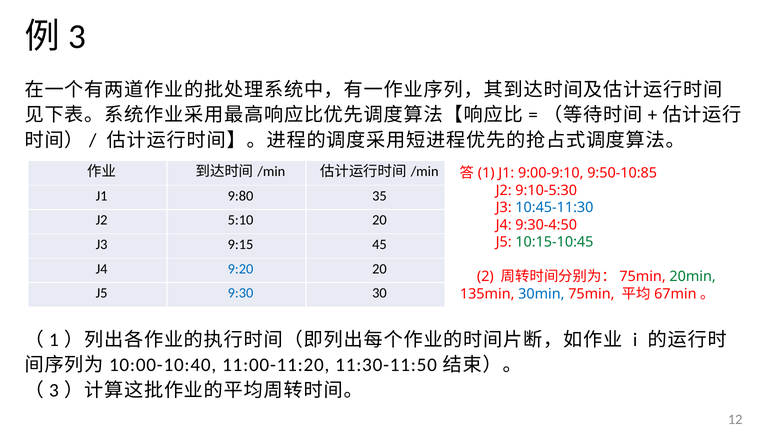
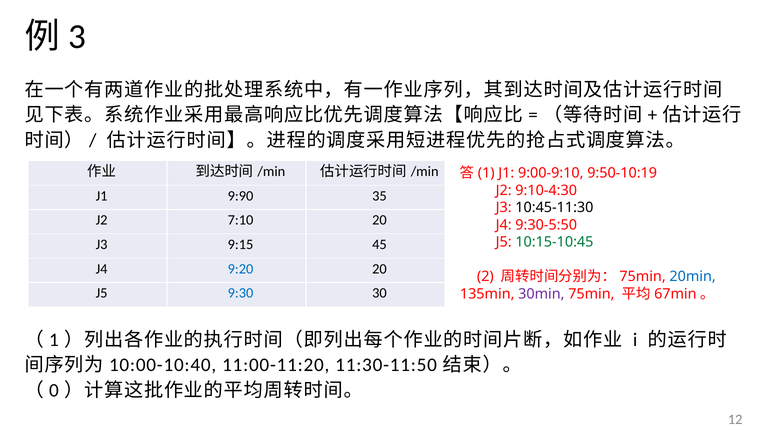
9:50-10:85: 9:50-10:85 -> 9:50-10:19
9:10-5:30: 9:10-5:30 -> 9:10-4:30
9:80: 9:80 -> 9:90
10:45-11:30 colour: blue -> black
5:10: 5:10 -> 7:10
9:30-4:50: 9:30-4:50 -> 9:30-5:50
20min colour: green -> blue
30min colour: blue -> purple
3: 3 -> 0
